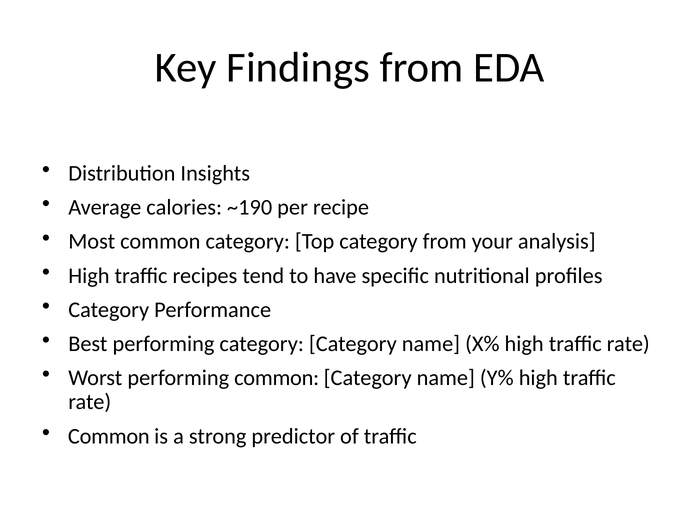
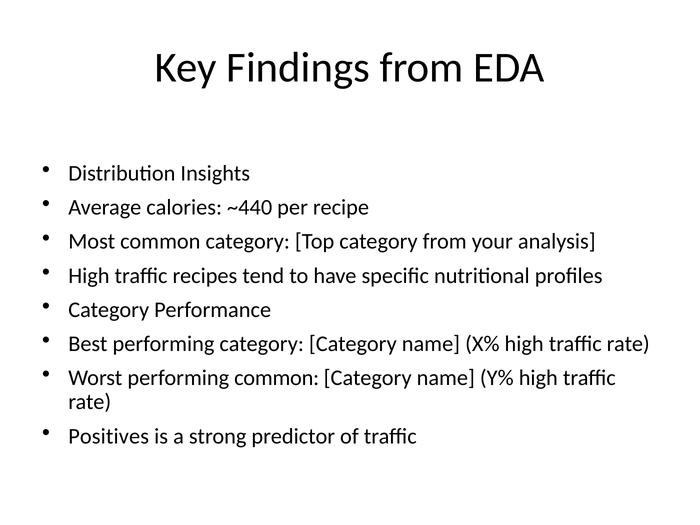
~190: ~190 -> ~440
Common at (109, 436): Common -> Positives
